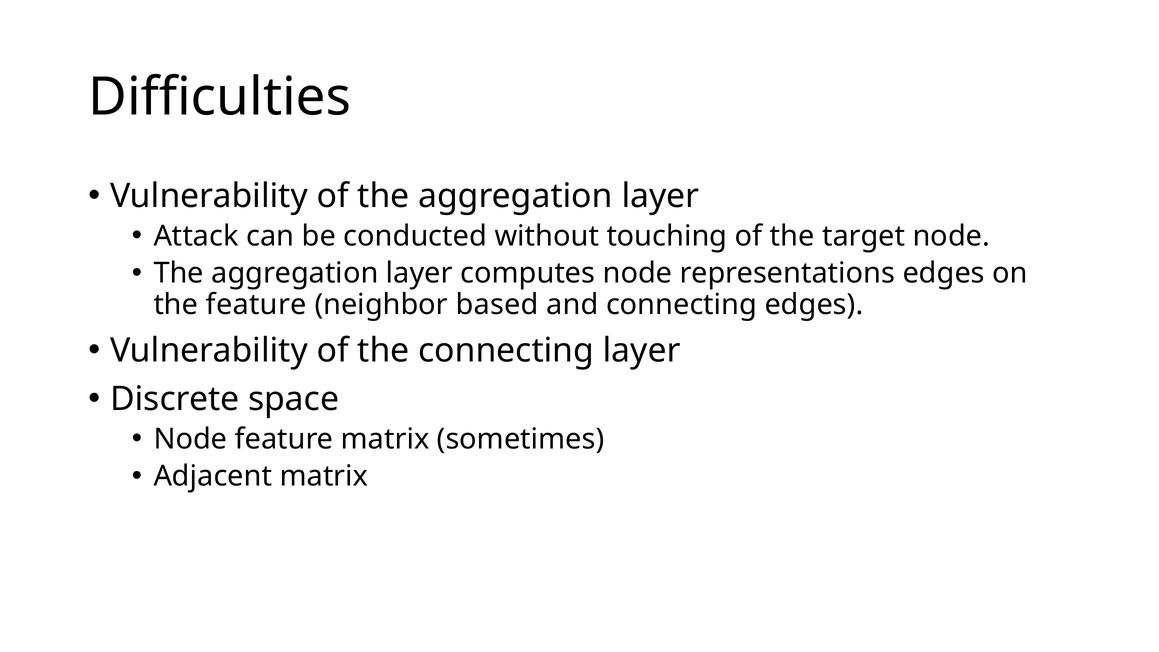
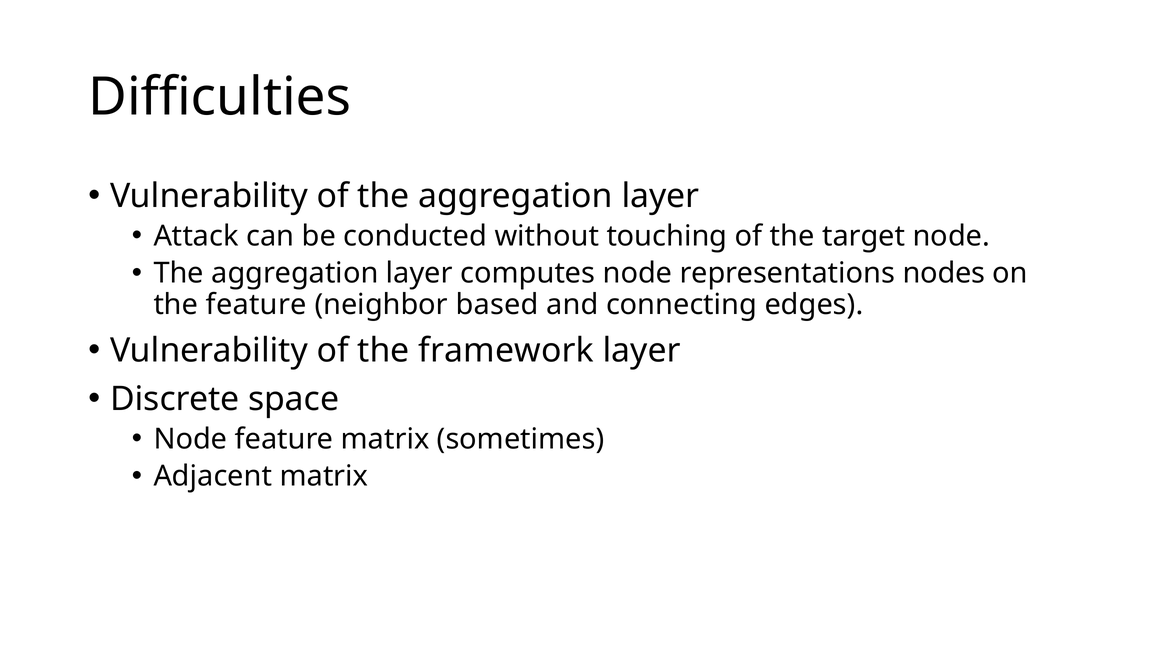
representations edges: edges -> nodes
the connecting: connecting -> framework
